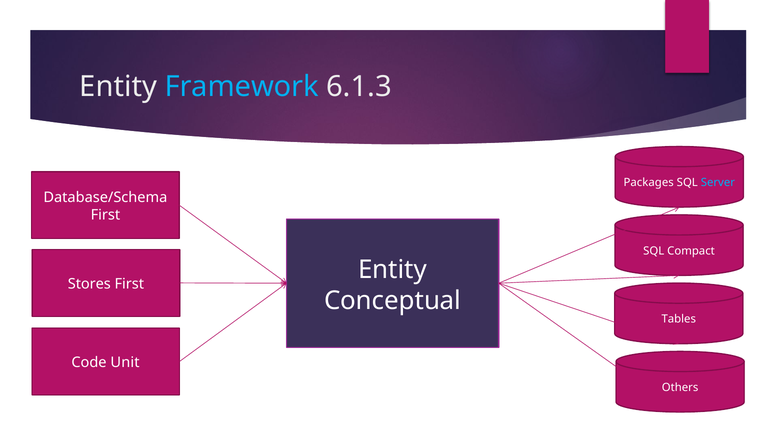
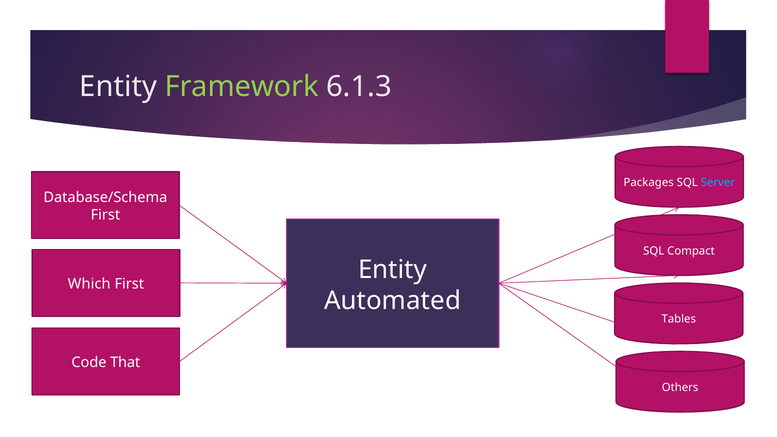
Framework colour: light blue -> light green
Stores: Stores -> Which
Conceptual: Conceptual -> Automated
Unit: Unit -> That
